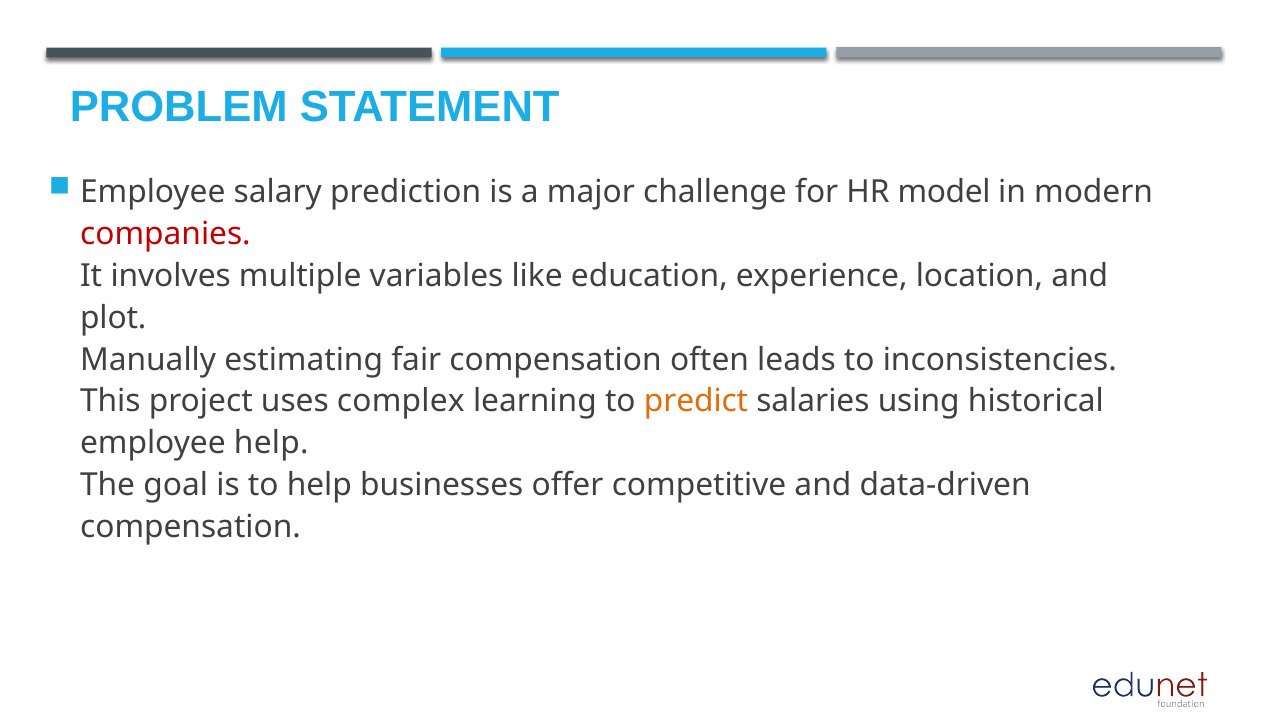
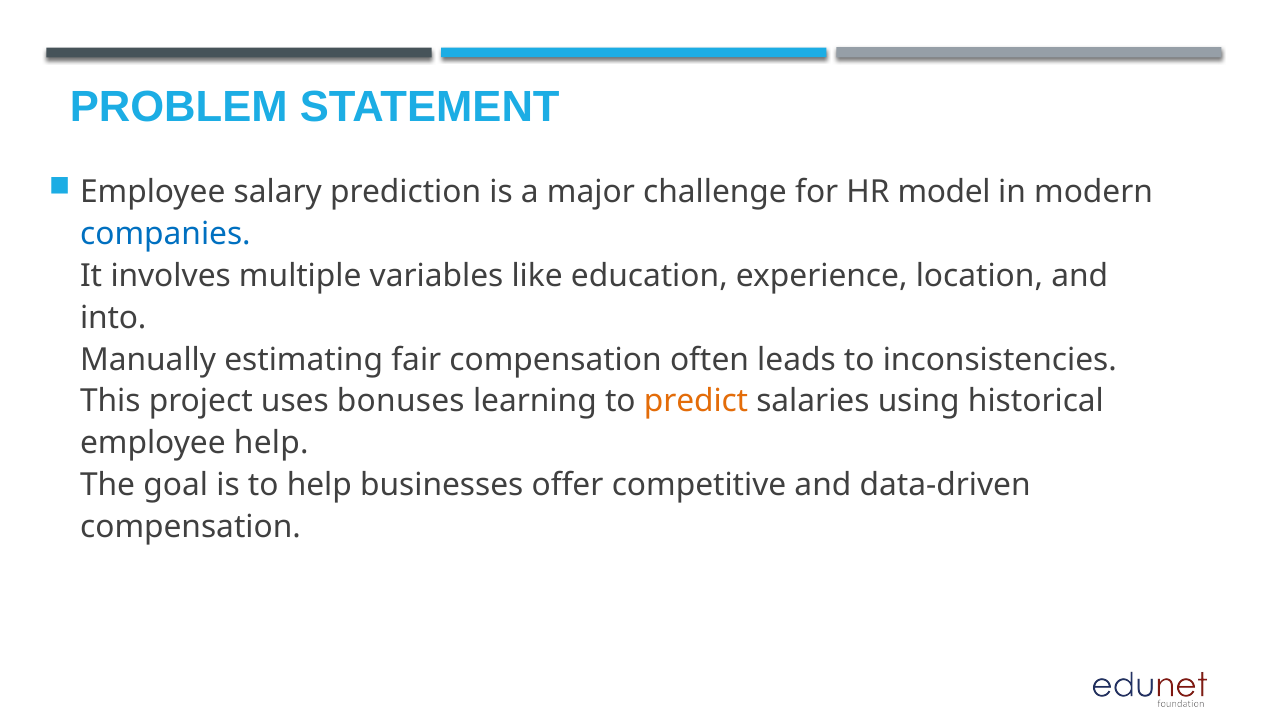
companies colour: red -> blue
plot: plot -> into
complex: complex -> bonuses
